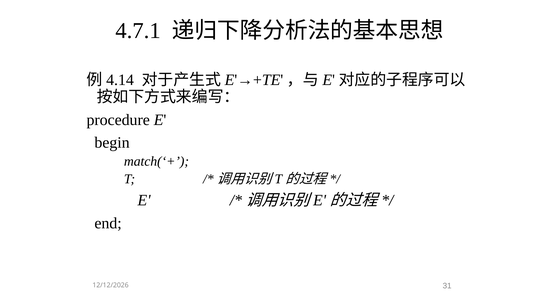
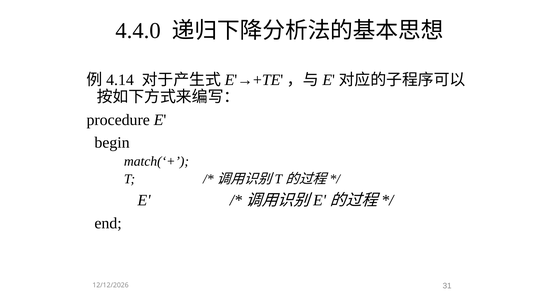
4.7.1: 4.7.1 -> 4.4.0
